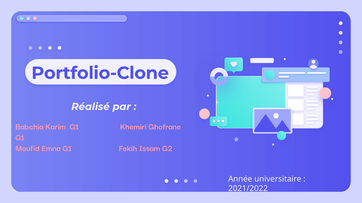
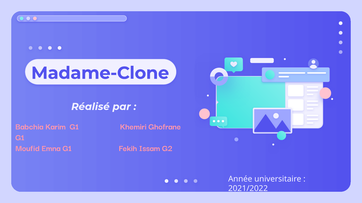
Portfolio-Clone: Portfolio-Clone -> Madame-Clone
